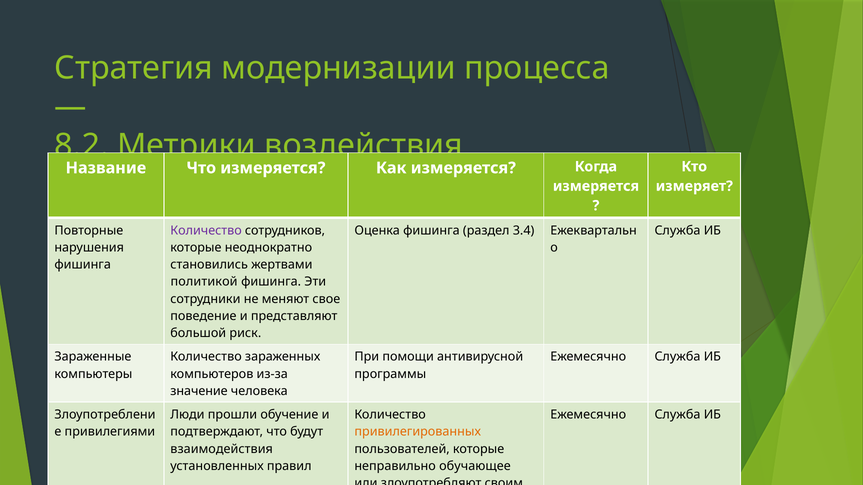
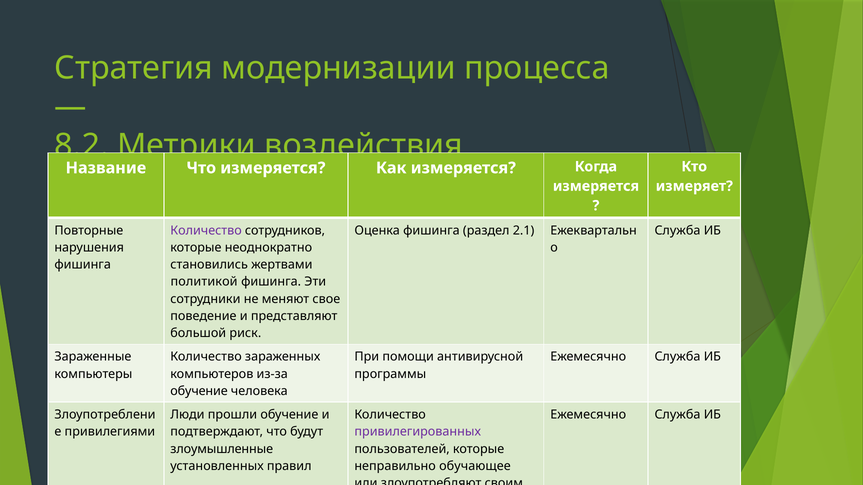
3.4: 3.4 -> 2.1
значение at (199, 391): значение -> обучение
привилегированных colour: orange -> purple
взаимодействия: взаимодействия -> злоумышленные
